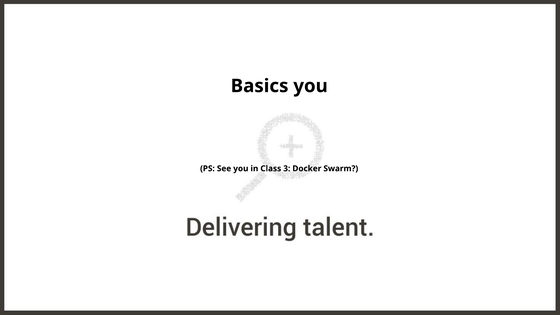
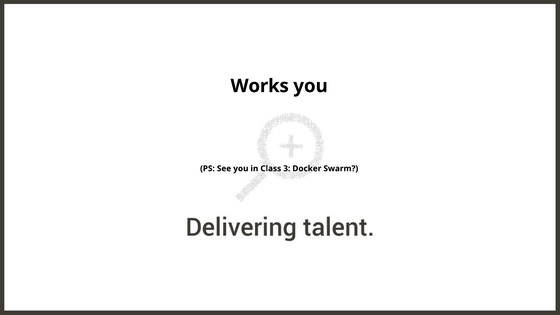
Basics: Basics -> Works
